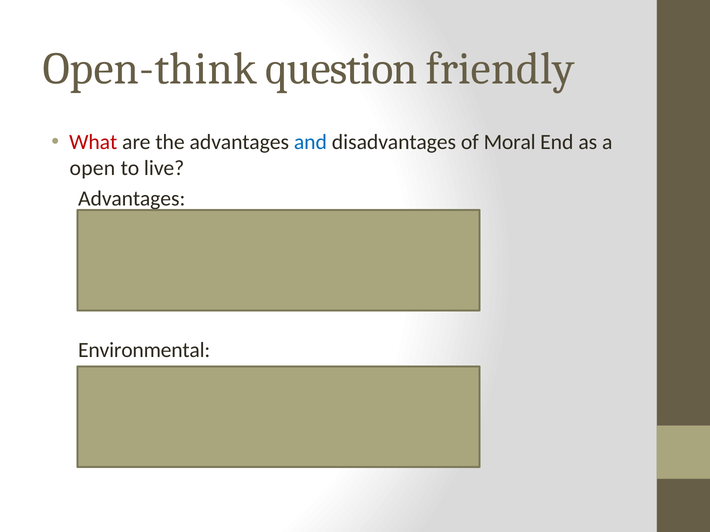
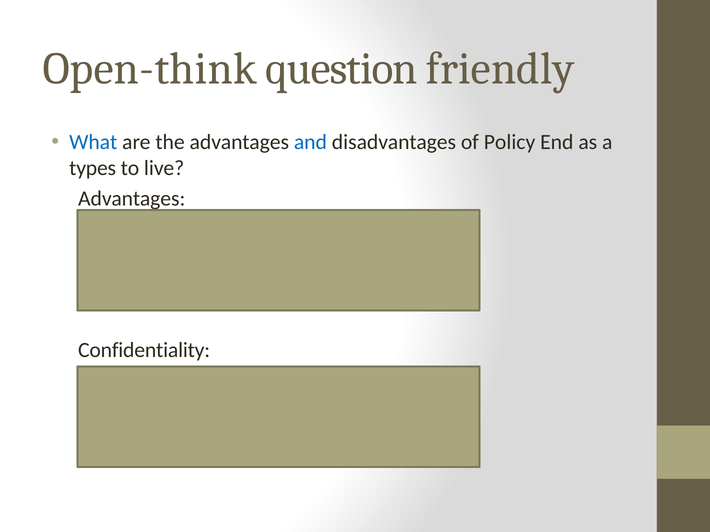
What colour: red -> blue
Moral: Moral -> Policy
open: open -> types
Environmental: Environmental -> Confidentiality
